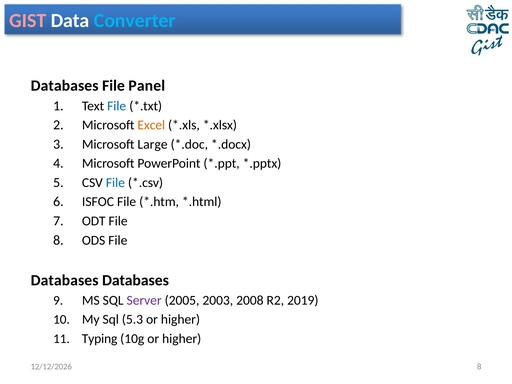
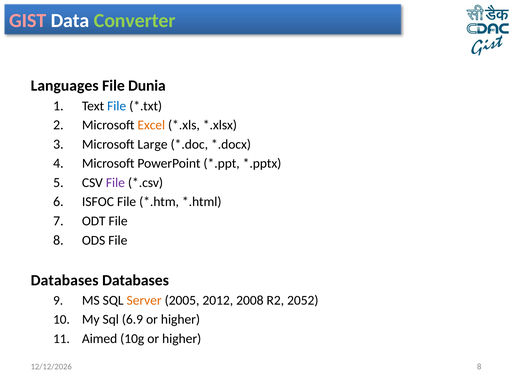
Converter colour: light blue -> light green
Databases at (65, 86): Databases -> Languages
Panel: Panel -> Dunia
File at (115, 183) colour: blue -> purple
Server colour: purple -> orange
2003: 2003 -> 2012
2019: 2019 -> 2052
5.3: 5.3 -> 6.9
Typing: Typing -> Aimed
